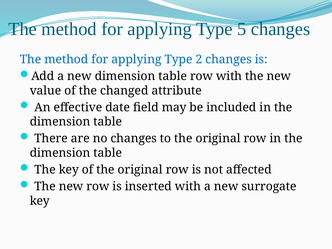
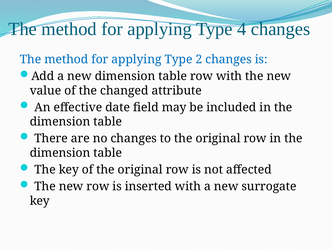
5: 5 -> 4
